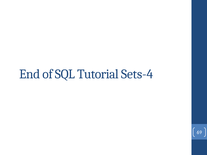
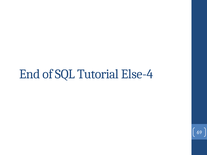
Sets-4: Sets-4 -> Else-4
